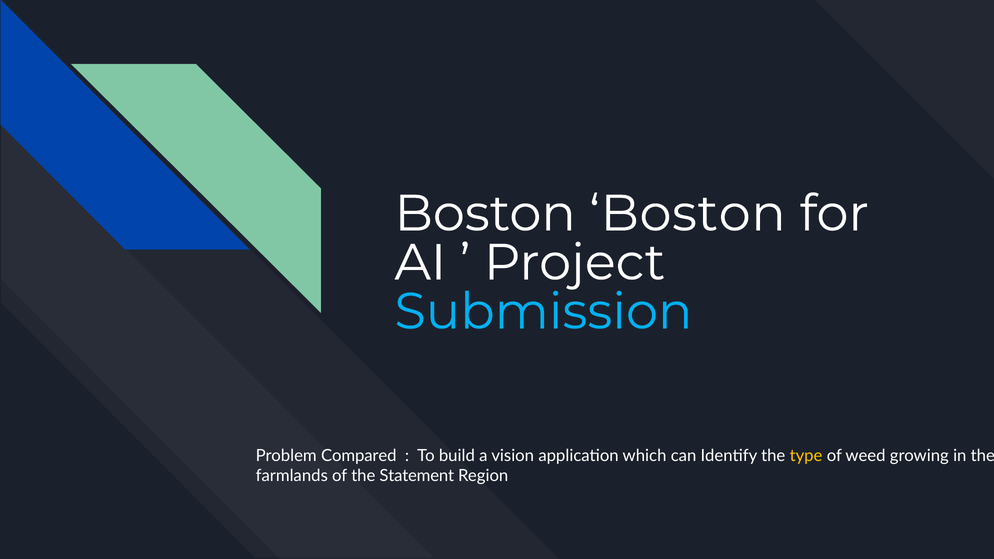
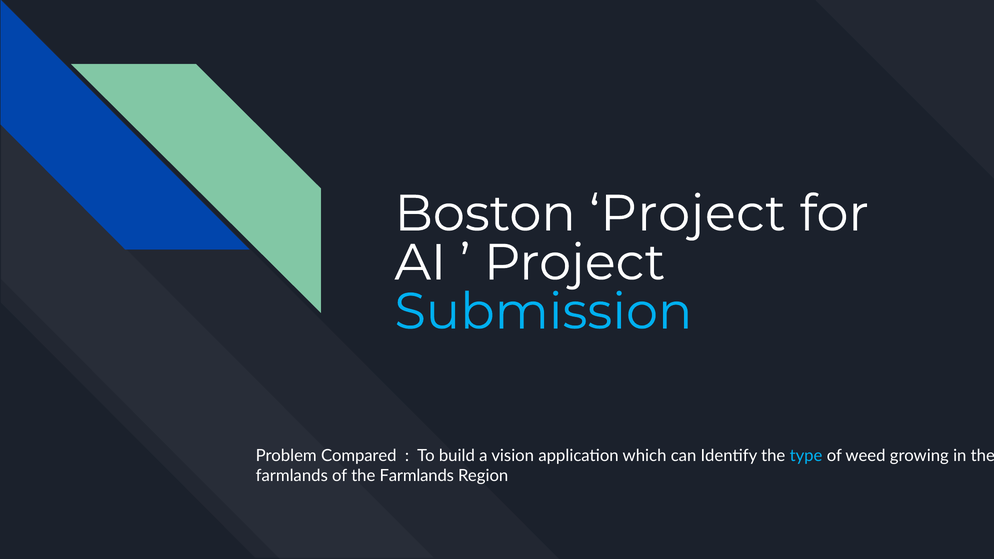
Boston Boston: Boston -> Project
type colour: yellow -> light blue
of the Statement: Statement -> Farmlands
